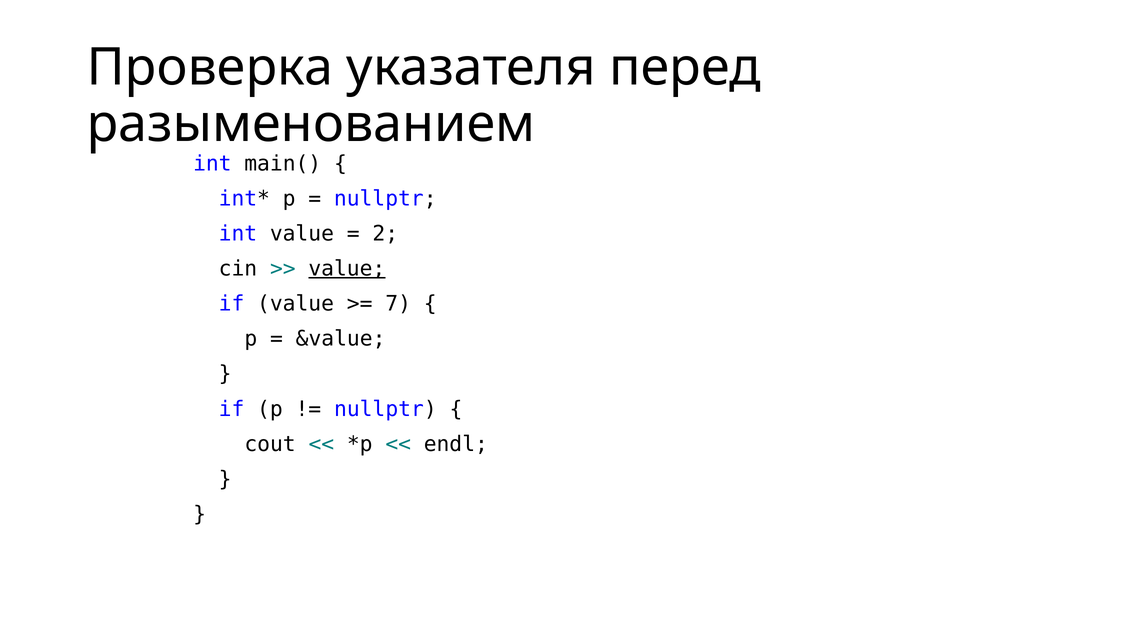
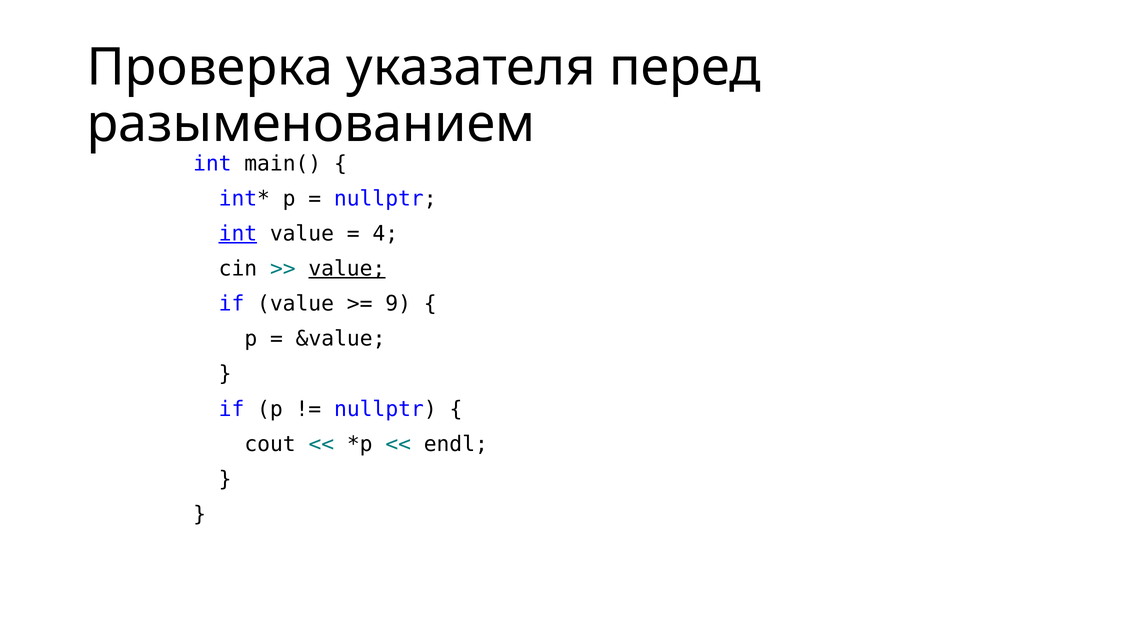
int at (238, 233) underline: none -> present
2: 2 -> 4
7: 7 -> 9
